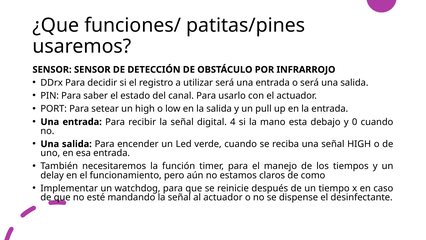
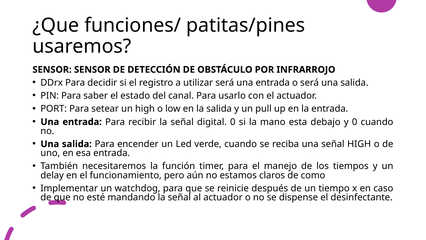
digital 4: 4 -> 0
